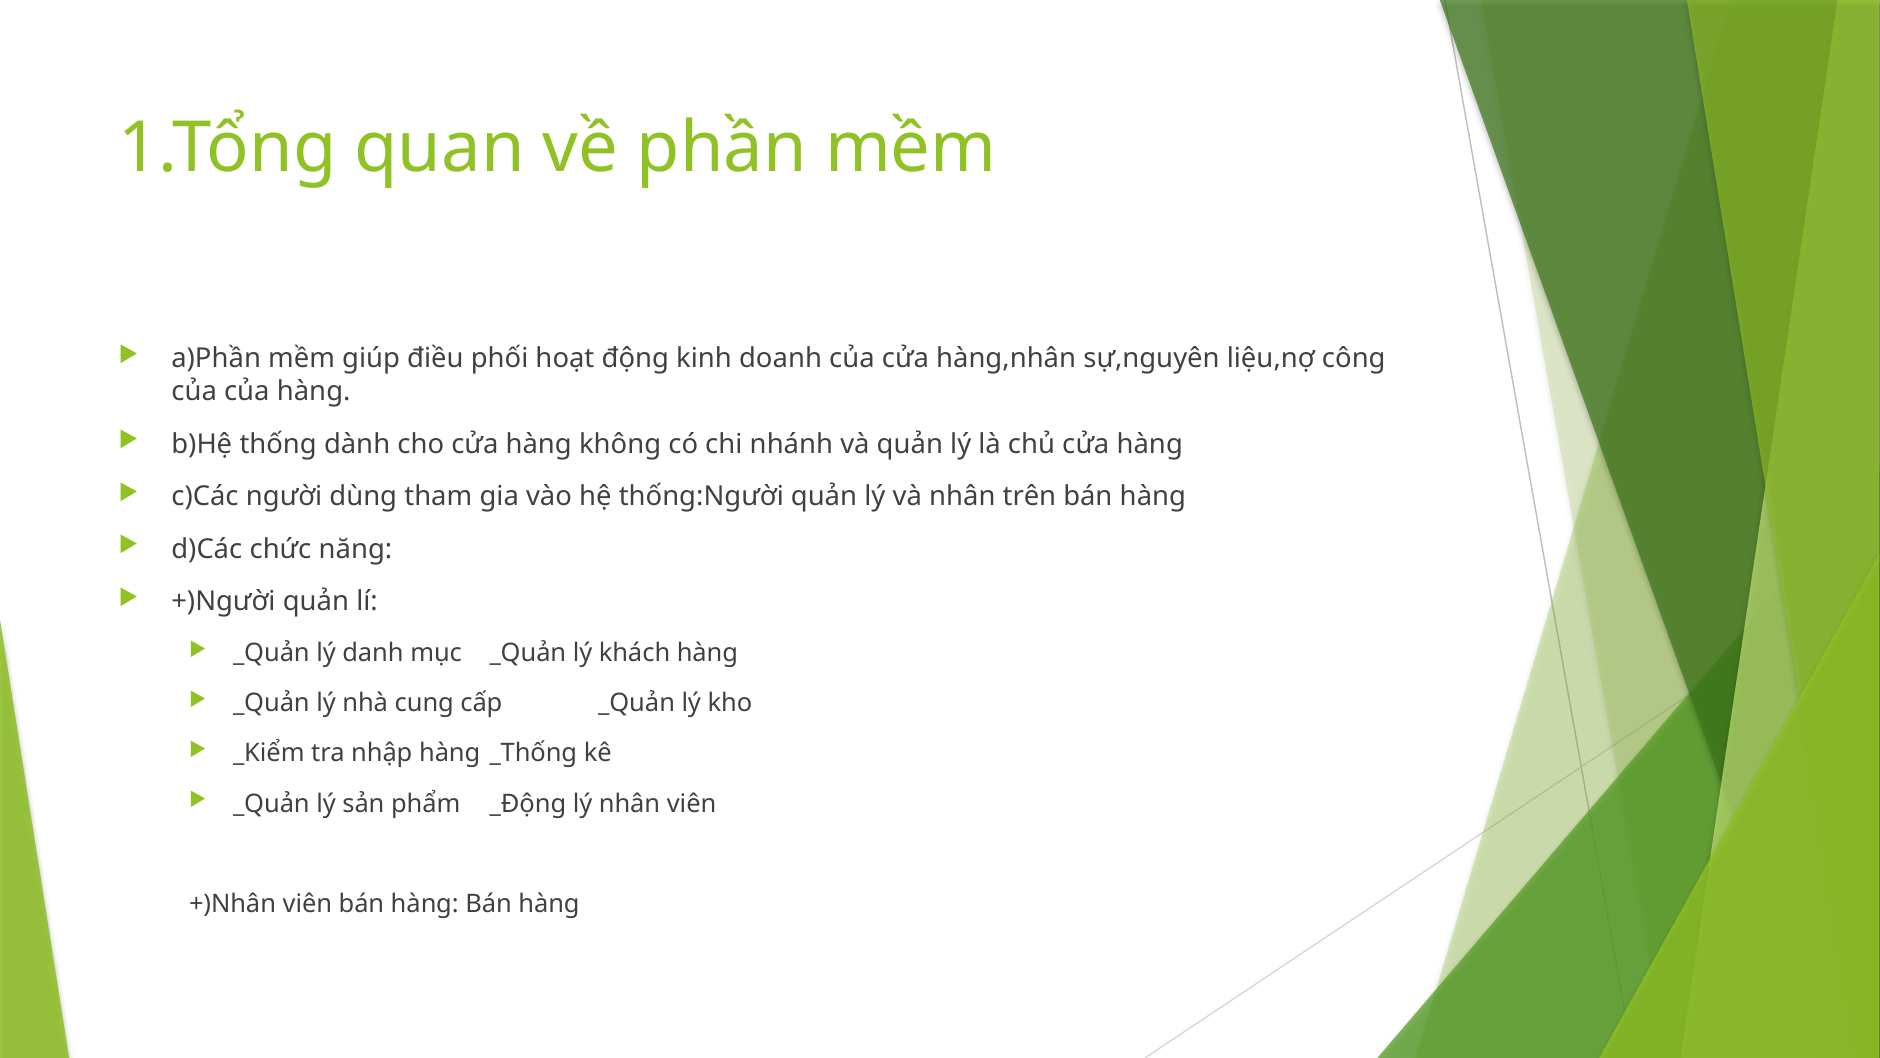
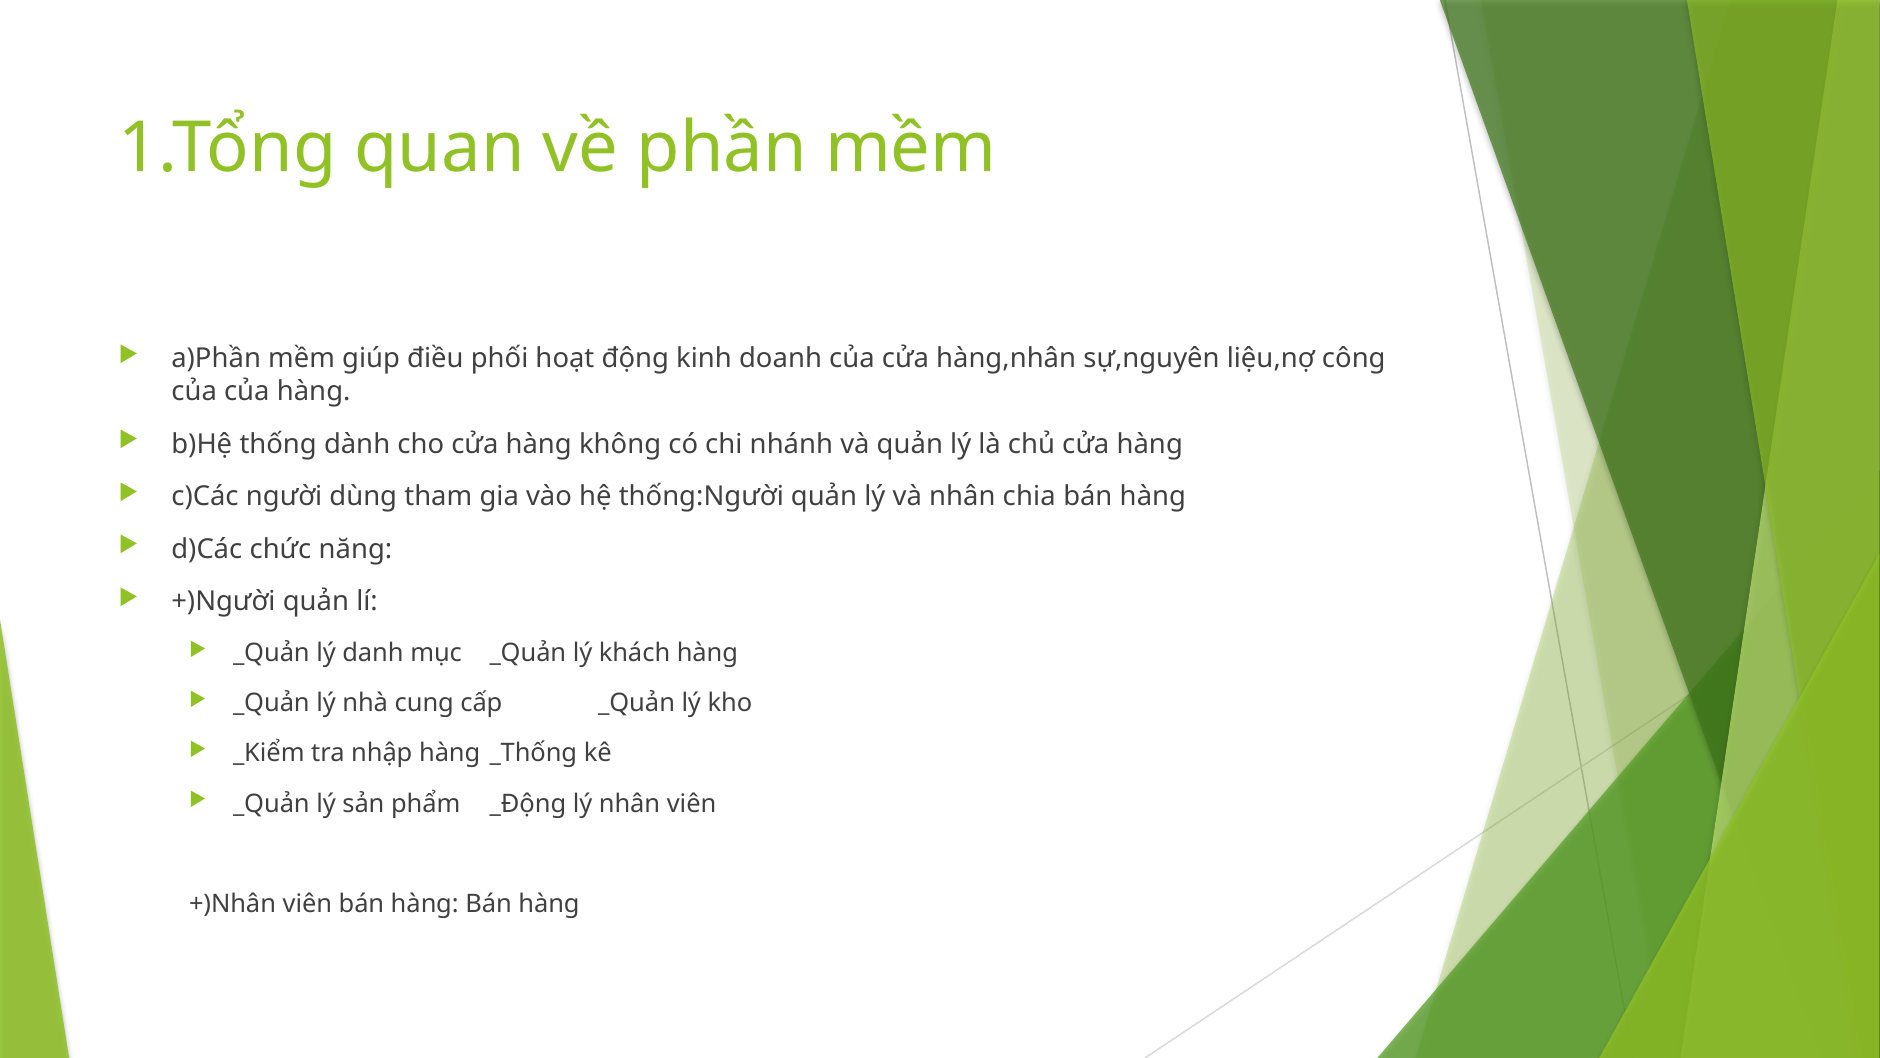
trên: trên -> chia
